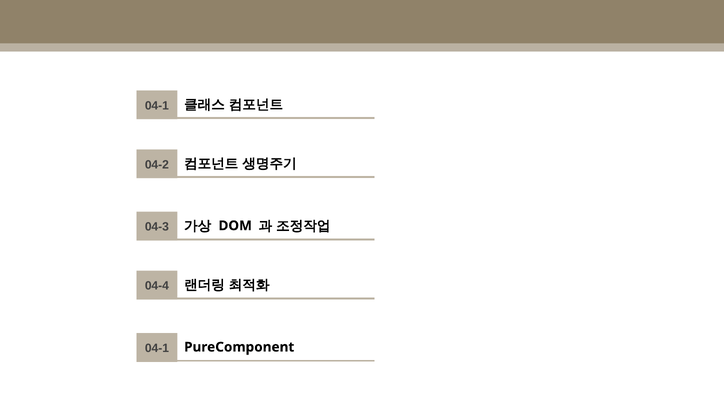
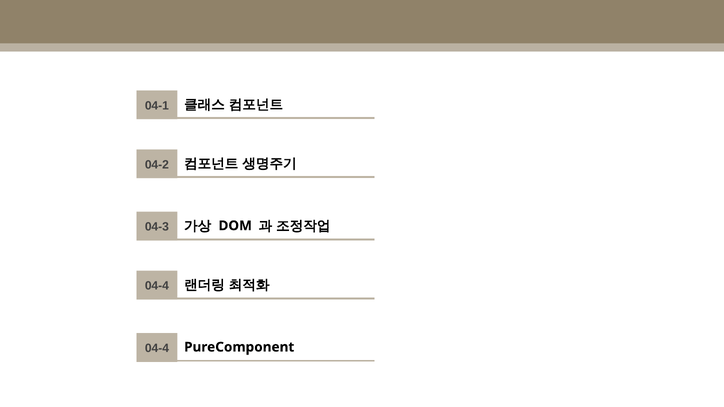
04-1 at (157, 349): 04-1 -> 04-4
